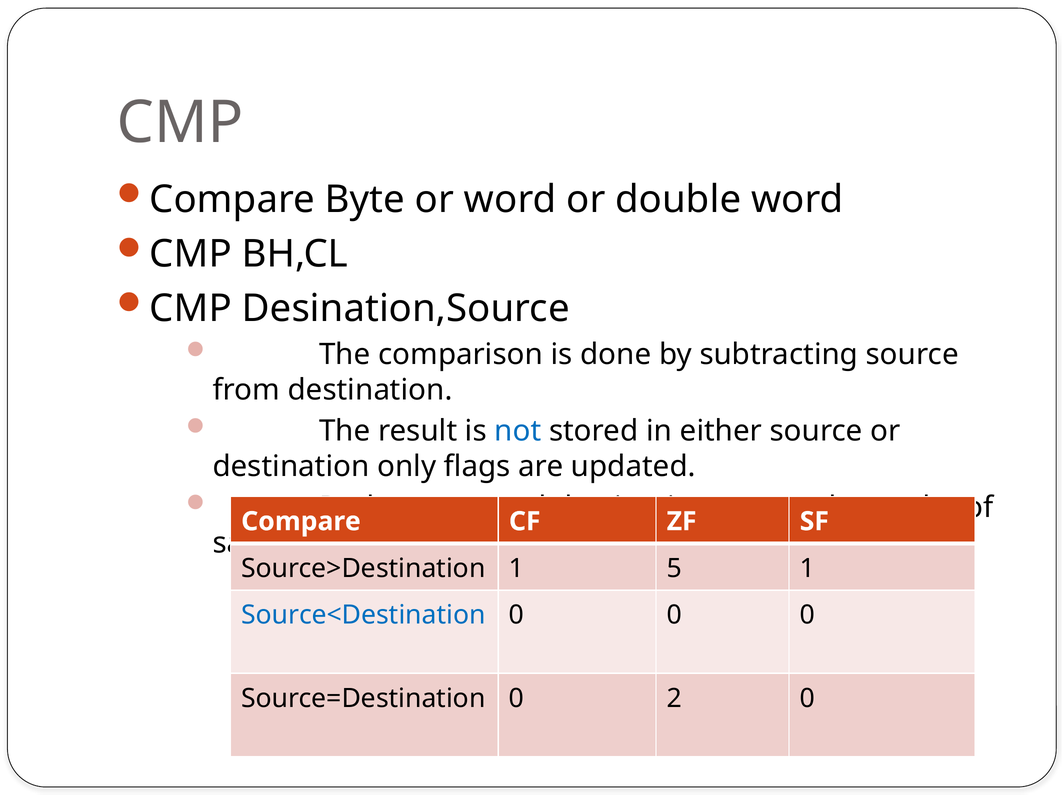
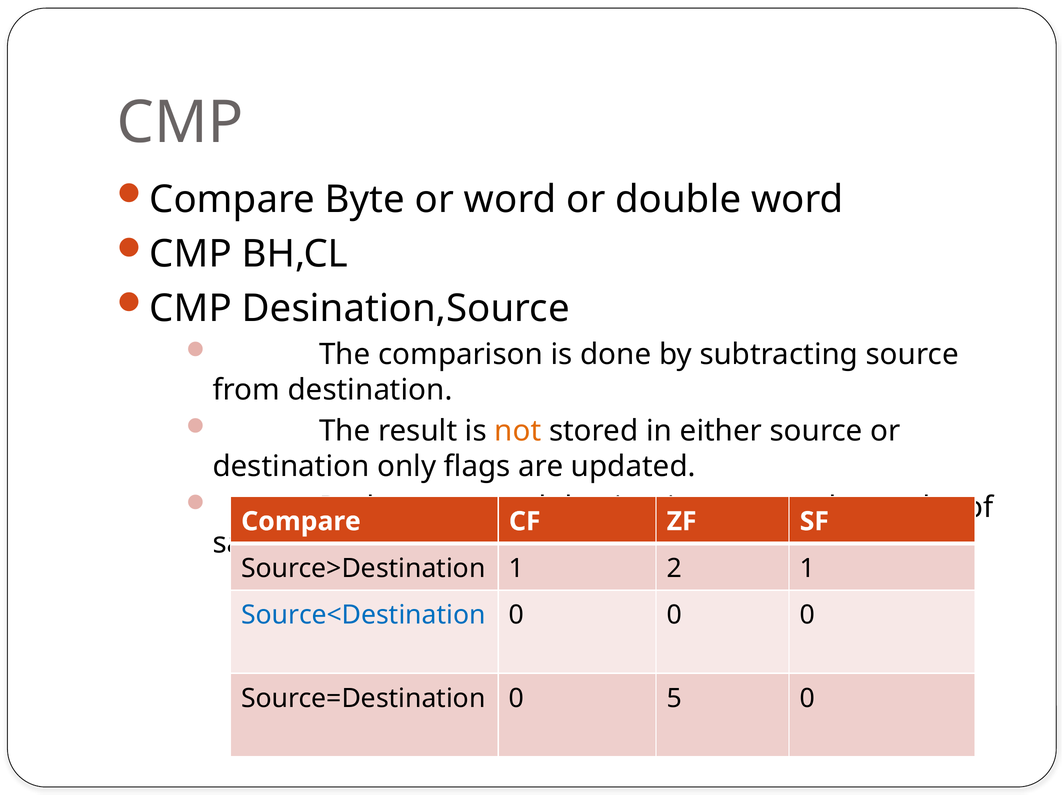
not colour: blue -> orange
5: 5 -> 2
2: 2 -> 5
